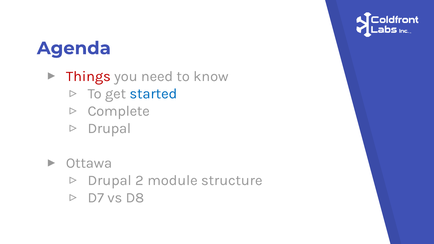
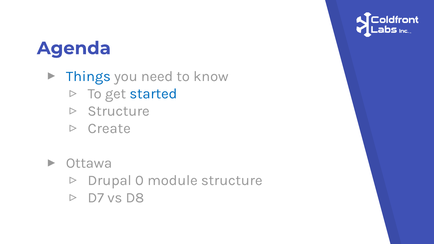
Things colour: red -> blue
Complete at (119, 111): Complete -> Structure
Drupal at (109, 128): Drupal -> Create
2: 2 -> 0
